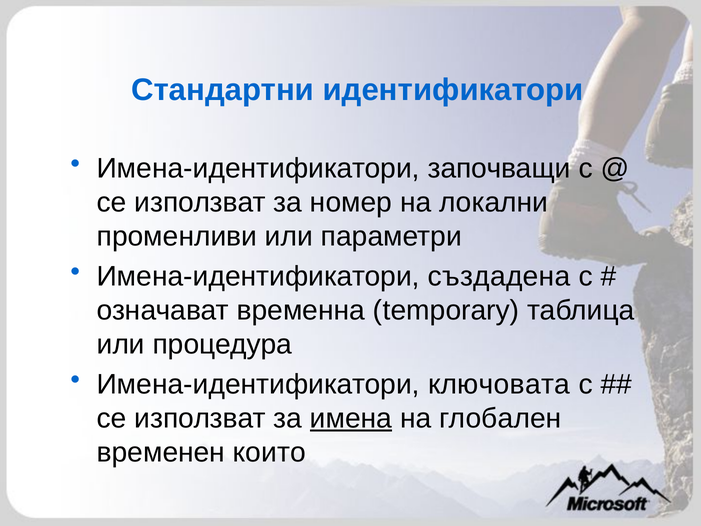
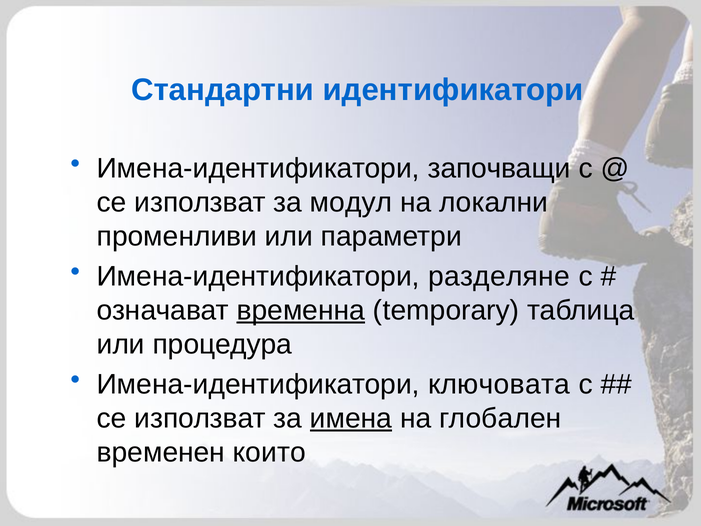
номер: номер -> модул
създадена: създадена -> разделяне
временна underline: none -> present
